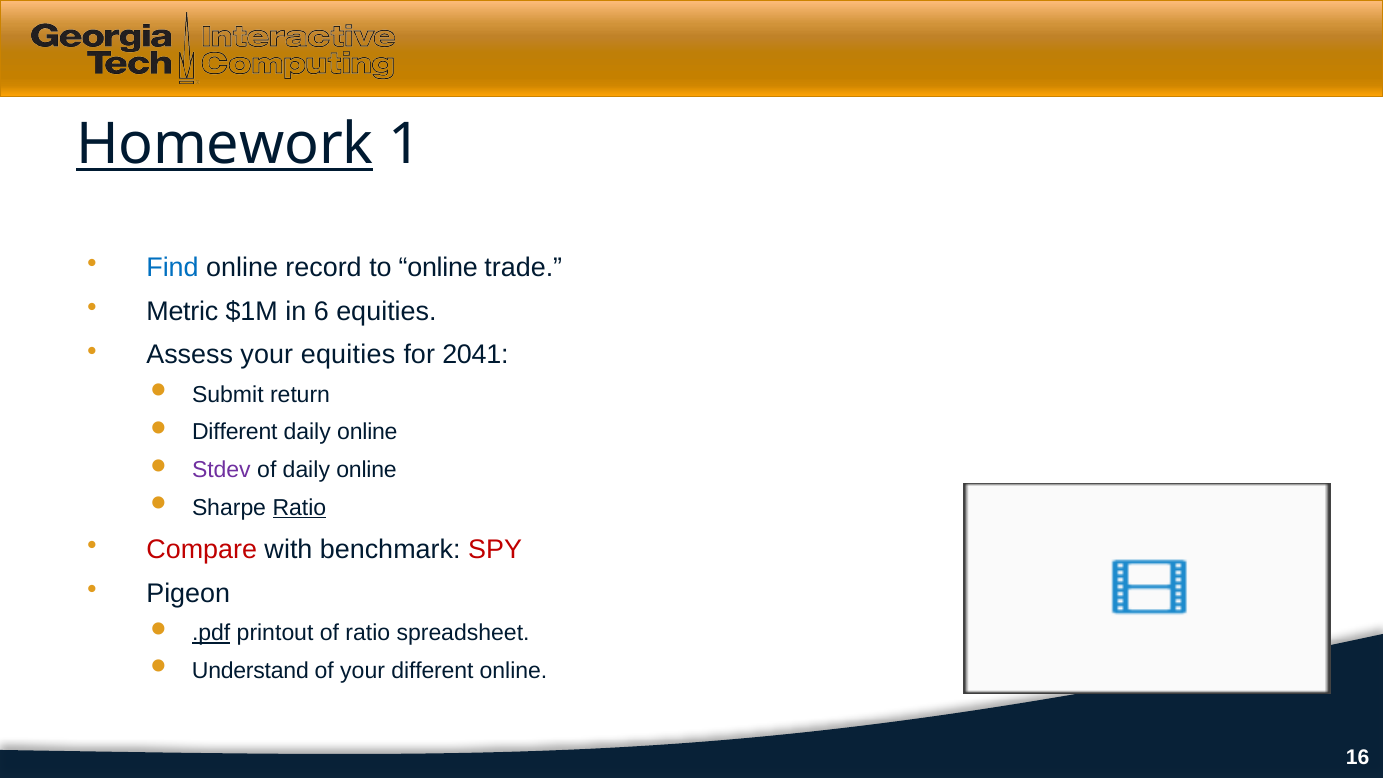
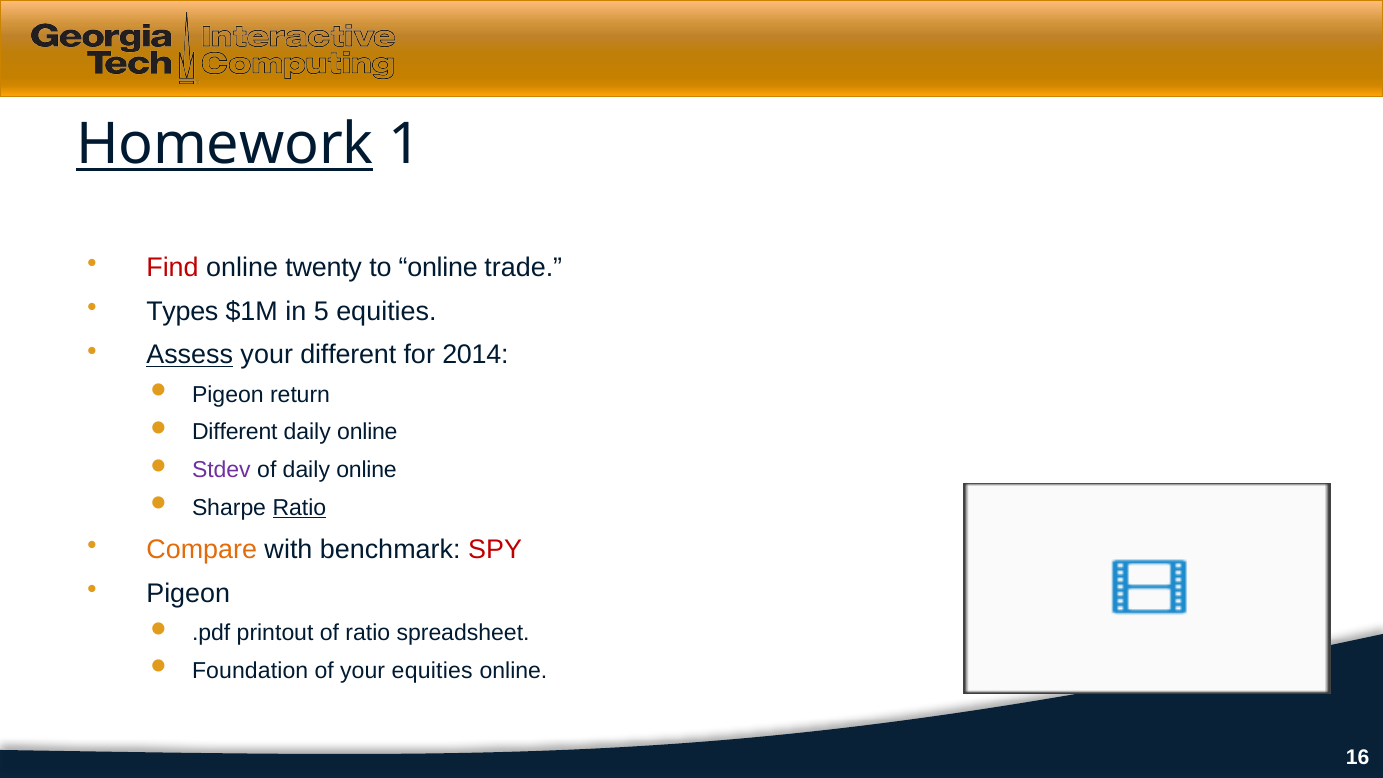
Find colour: blue -> red
record: record -> twenty
Metric: Metric -> Types
6: 6 -> 5
Assess underline: none -> present
your equities: equities -> different
2041: 2041 -> 2014
Submit at (228, 395): Submit -> Pigeon
Compare colour: red -> orange
.pdf underline: present -> none
Understand: Understand -> Foundation
your different: different -> equities
